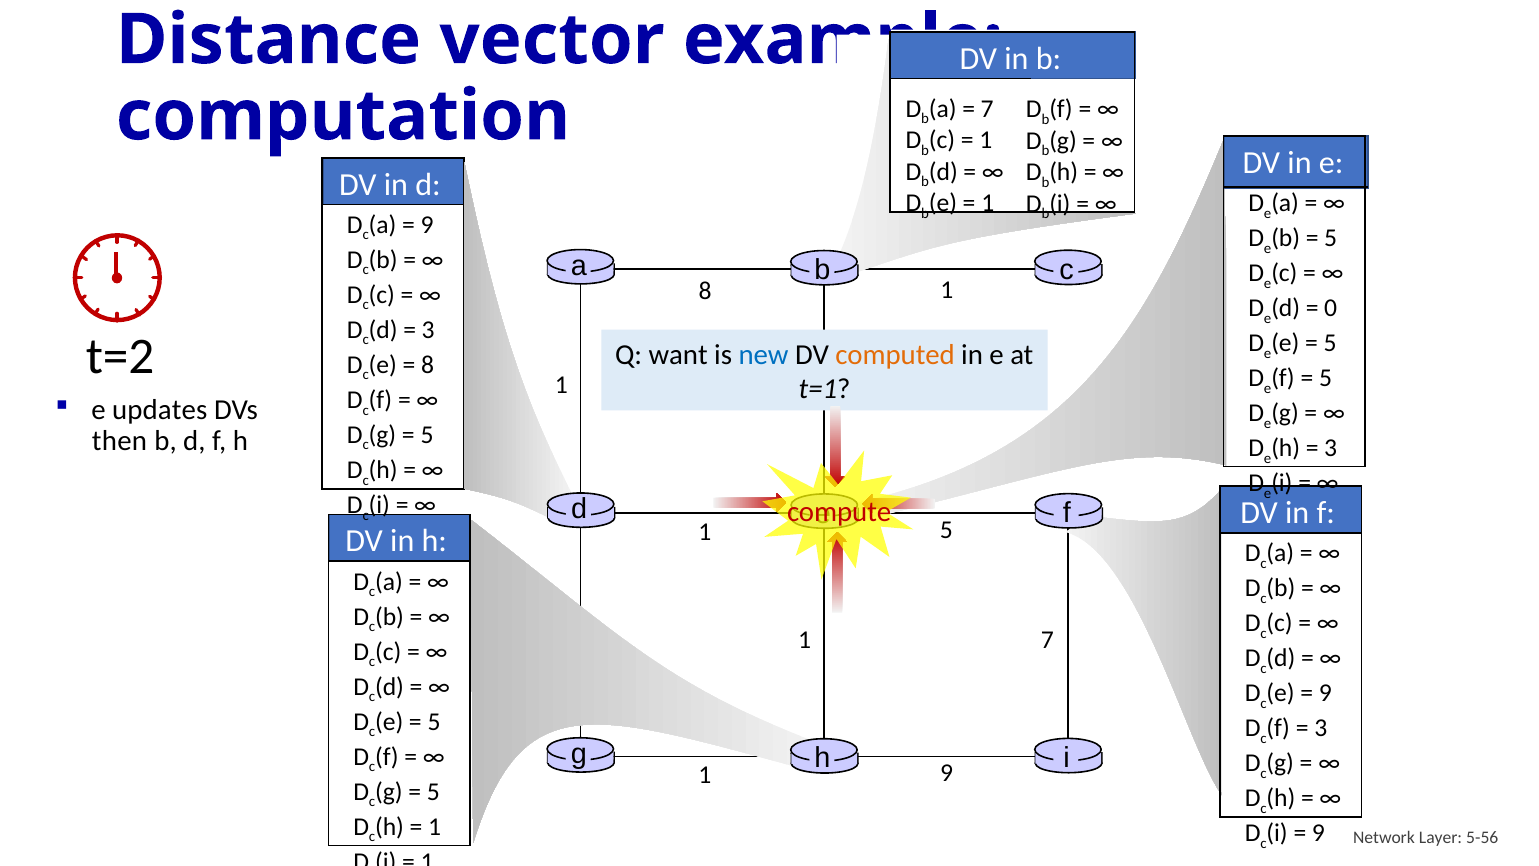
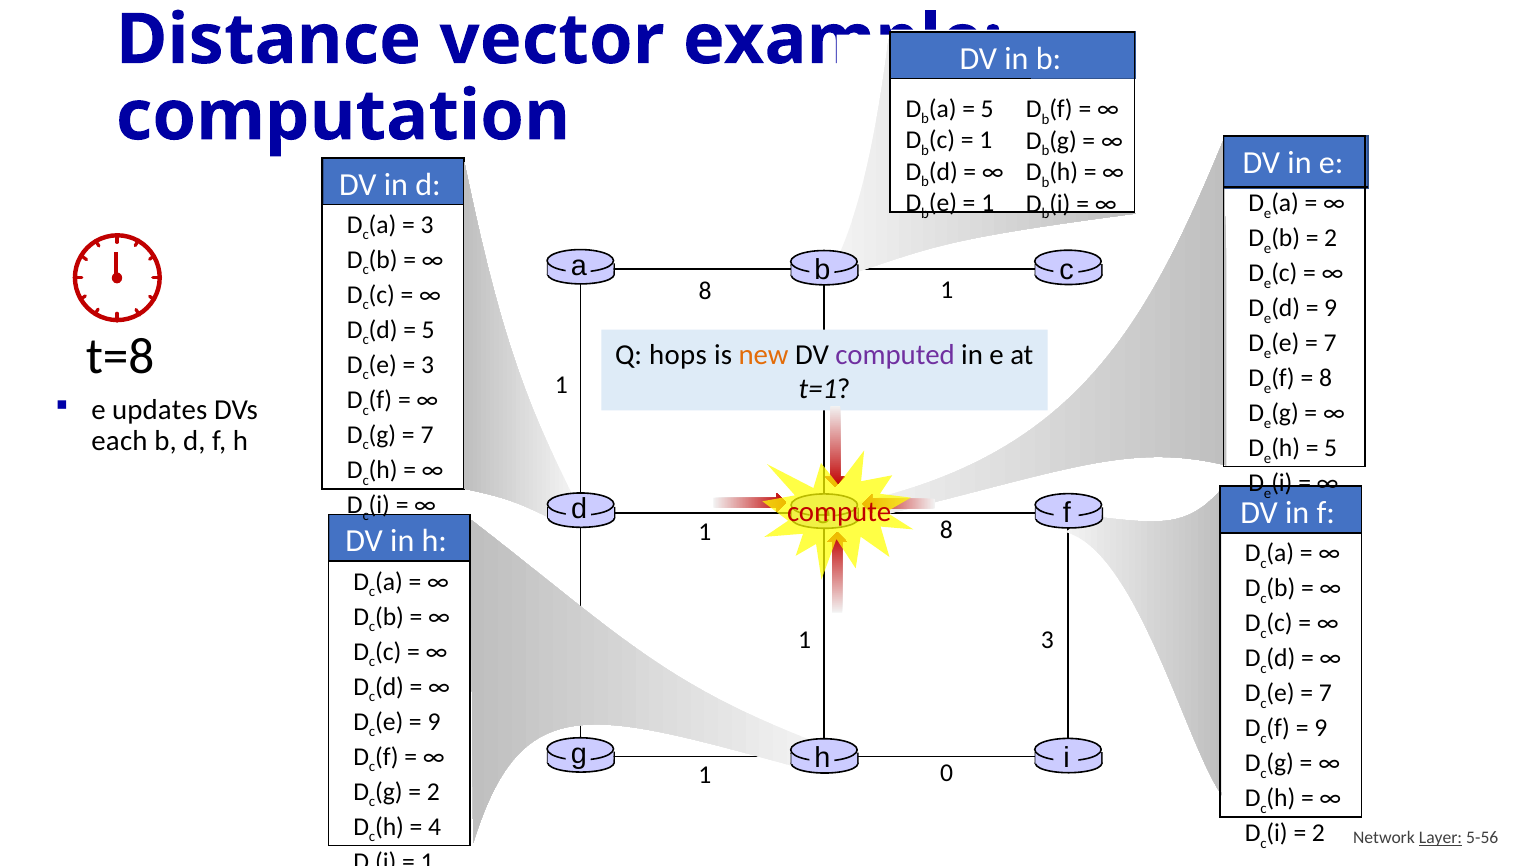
7 at (987, 109): 7 -> 5
9 at (427, 225): 9 -> 3
5 at (1331, 238): 5 -> 2
0 at (1331, 308): 0 -> 9
3 at (428, 330): 3 -> 5
5 at (1330, 343): 5 -> 7
t=2: t=2 -> t=8
want: want -> hops
new colour: blue -> orange
computed colour: orange -> purple
8 at (428, 365): 8 -> 3
5 at (1326, 378): 5 -> 8
5 at (427, 435): 5 -> 7
then: then -> each
3 at (1331, 448): 3 -> 5
5 at (946, 530): 5 -> 8
7 at (1047, 640): 7 -> 3
9 at (1325, 693): 9 -> 7
5 at (434, 721): 5 -> 9
3 at (1321, 728): 3 -> 9
9 at (947, 773): 9 -> 0
5 at (433, 791): 5 -> 2
1 at (435, 826): 1 -> 4
9 at (1318, 833): 9 -> 2
Layer underline: none -> present
